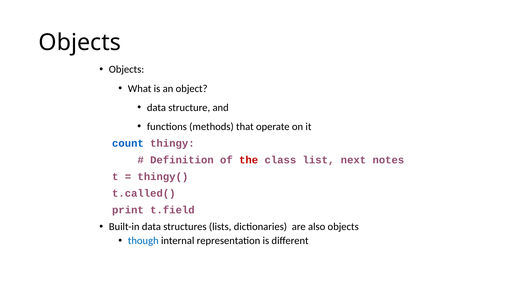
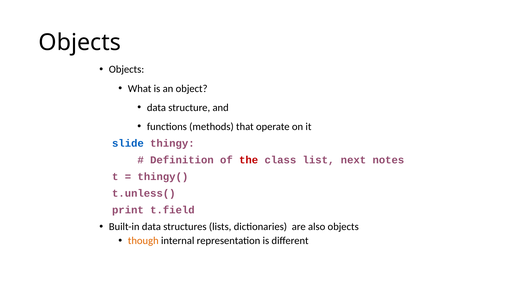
count: count -> slide
t.called(: t.called( -> t.unless(
though colour: blue -> orange
